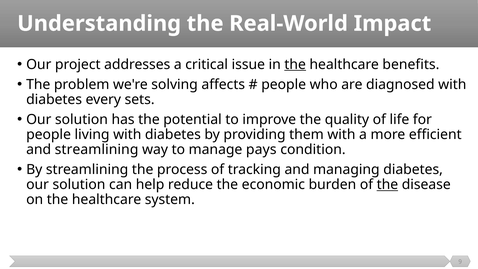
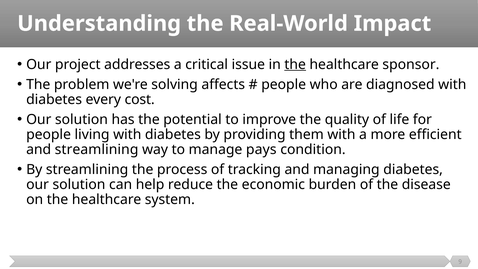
benefits: benefits -> sponsor
sets: sets -> cost
the at (387, 185) underline: present -> none
